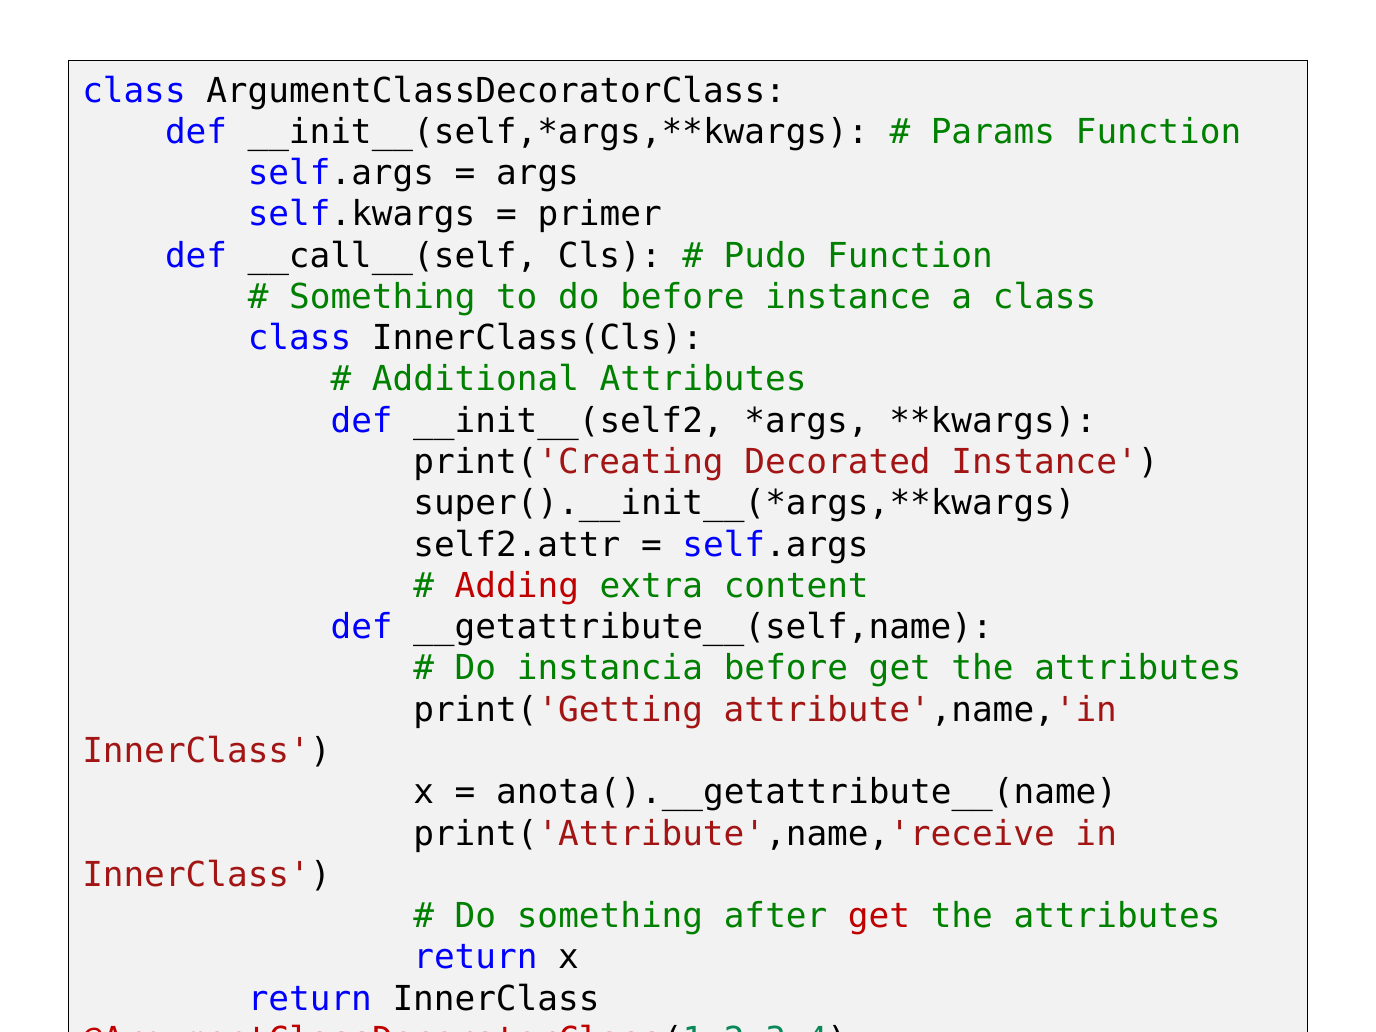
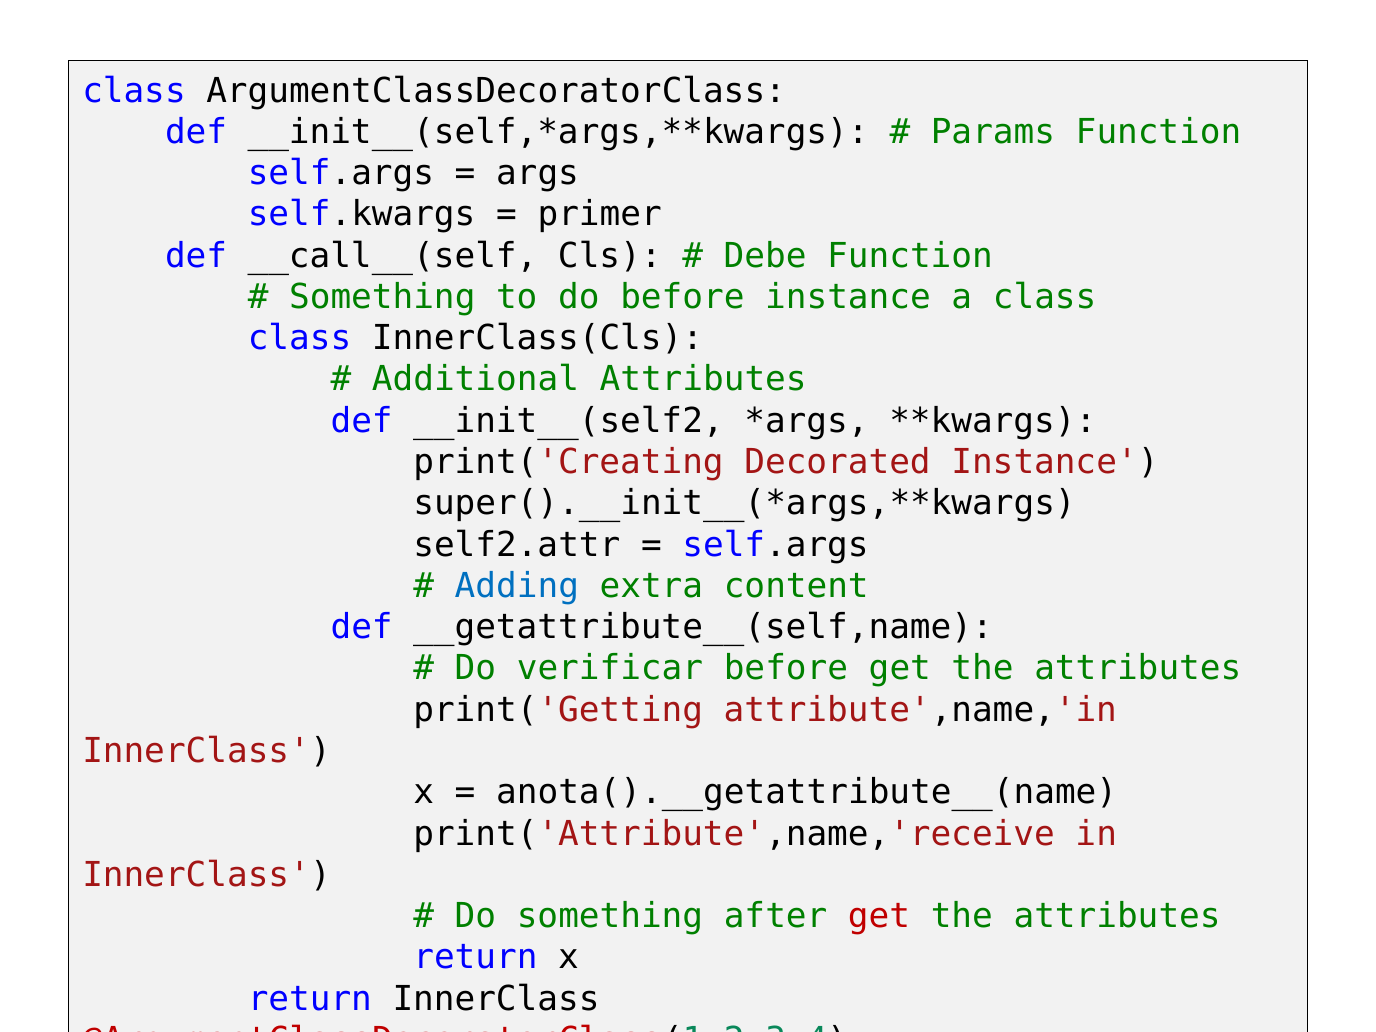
Pudo: Pudo -> Debe
Adding colour: red -> blue
instancia: instancia -> verificar
